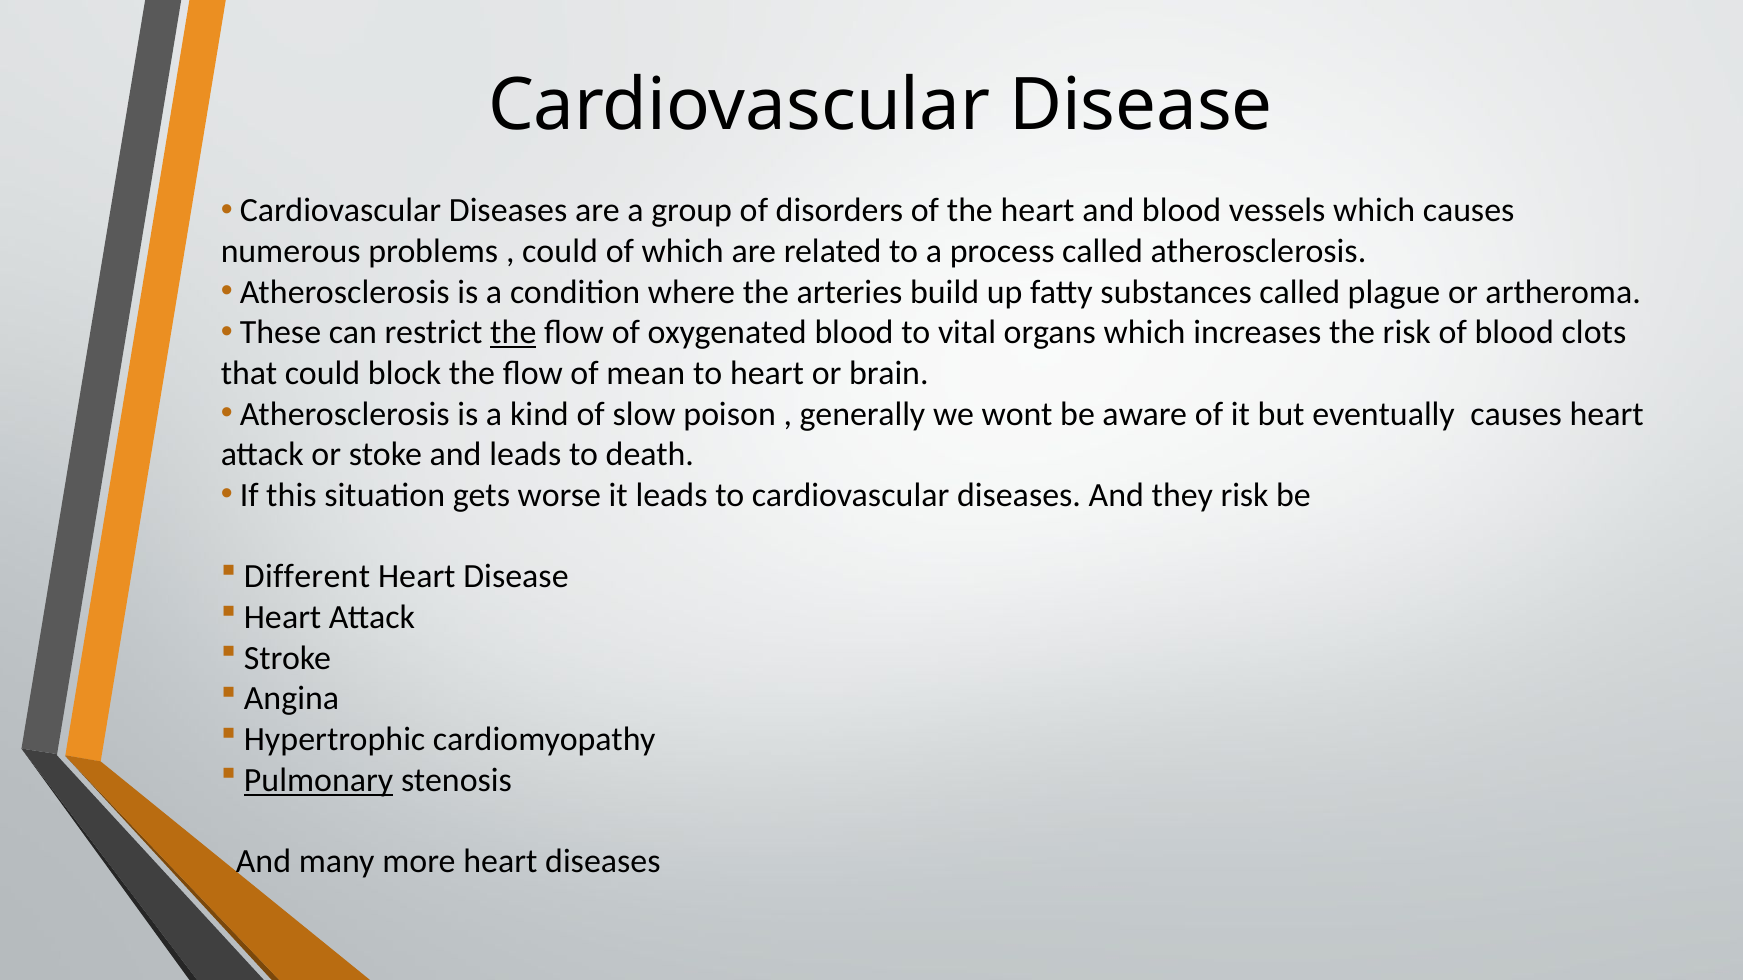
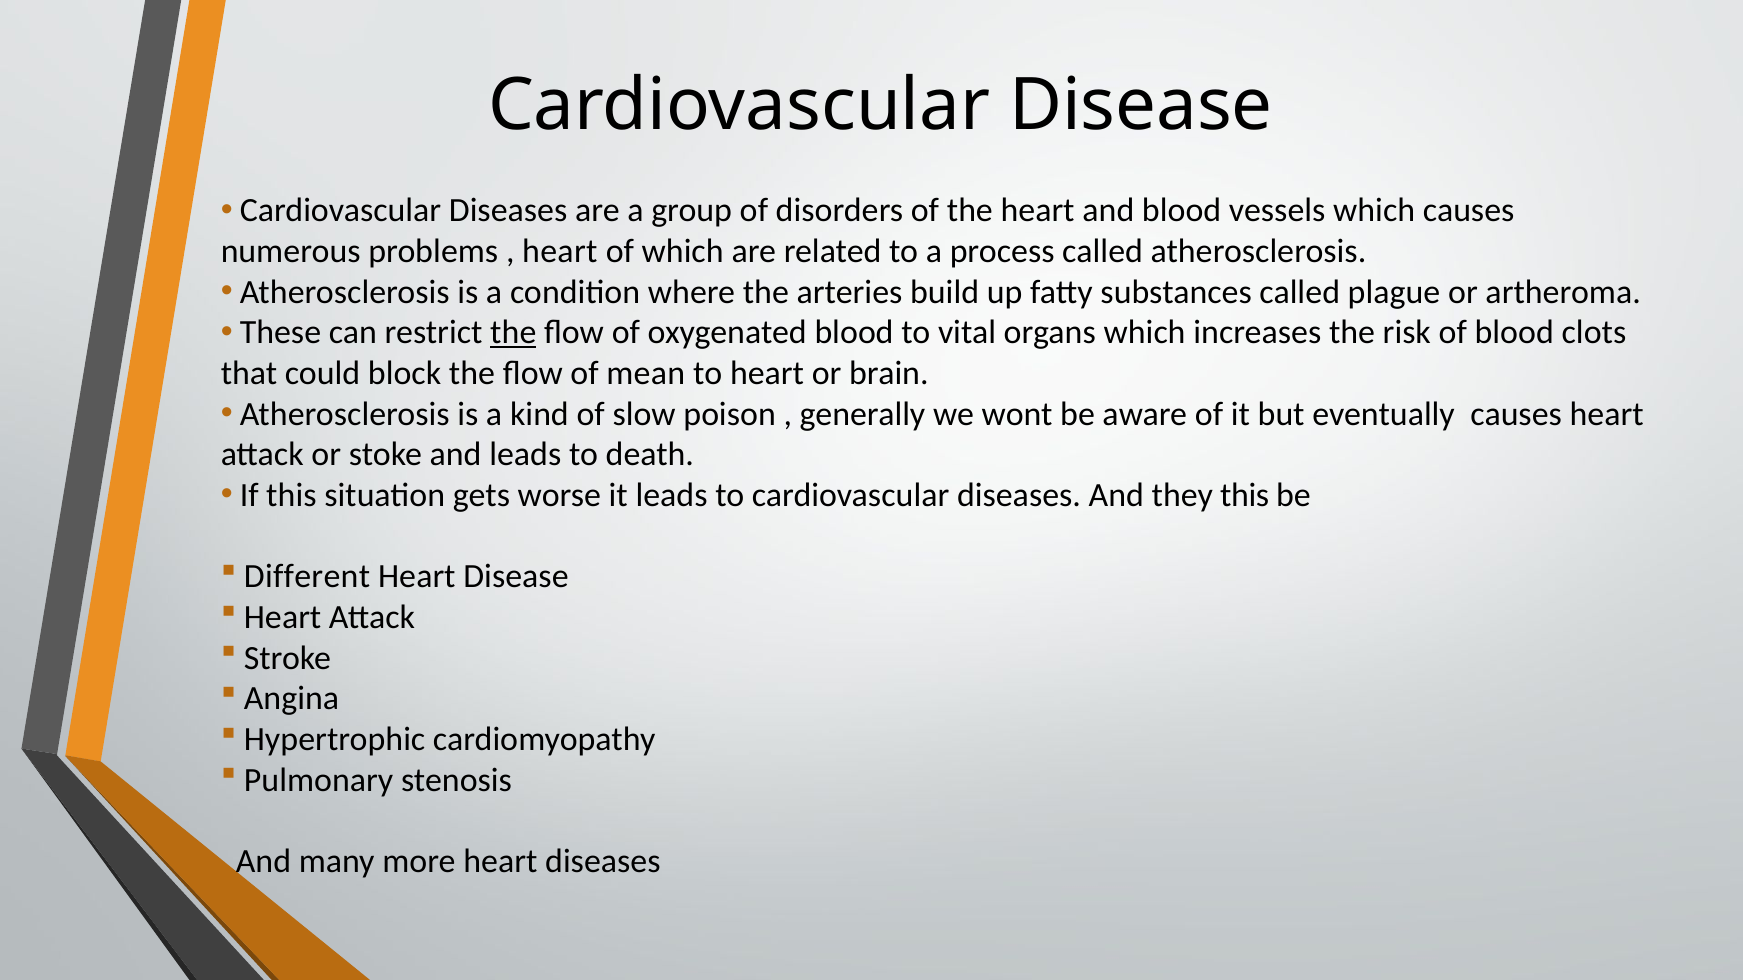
could at (560, 251): could -> heart
they risk: risk -> this
Pulmonary underline: present -> none
